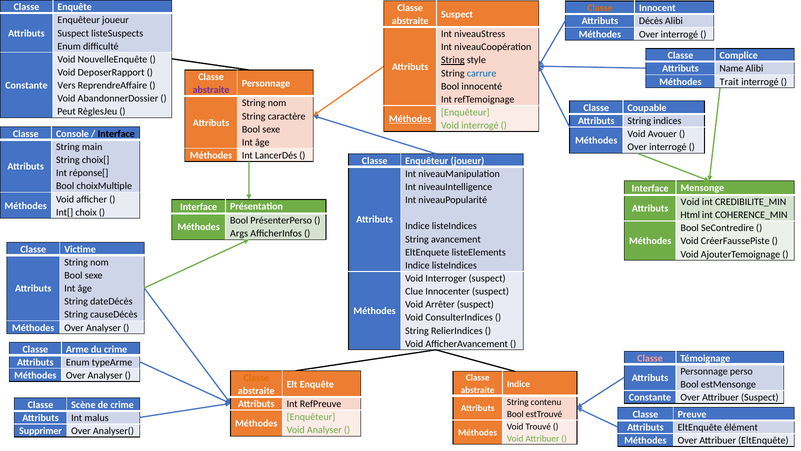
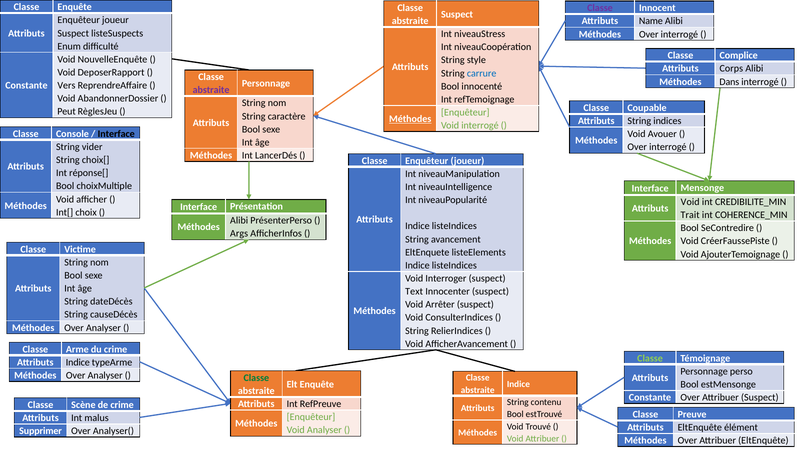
Classe at (600, 8) colour: orange -> purple
Décès: Décès -> Name
String at (453, 60) underline: present -> none
Name: Name -> Corps
Trait: Trait -> Dans
main: main -> vider
Html: Html -> Trait
Bool at (239, 220): Bool -> Alibi
Clue: Clue -> Text
Classe at (650, 358) colour: pink -> light green
Attributs Enum: Enum -> Indice
Classe at (256, 377) colour: orange -> green
